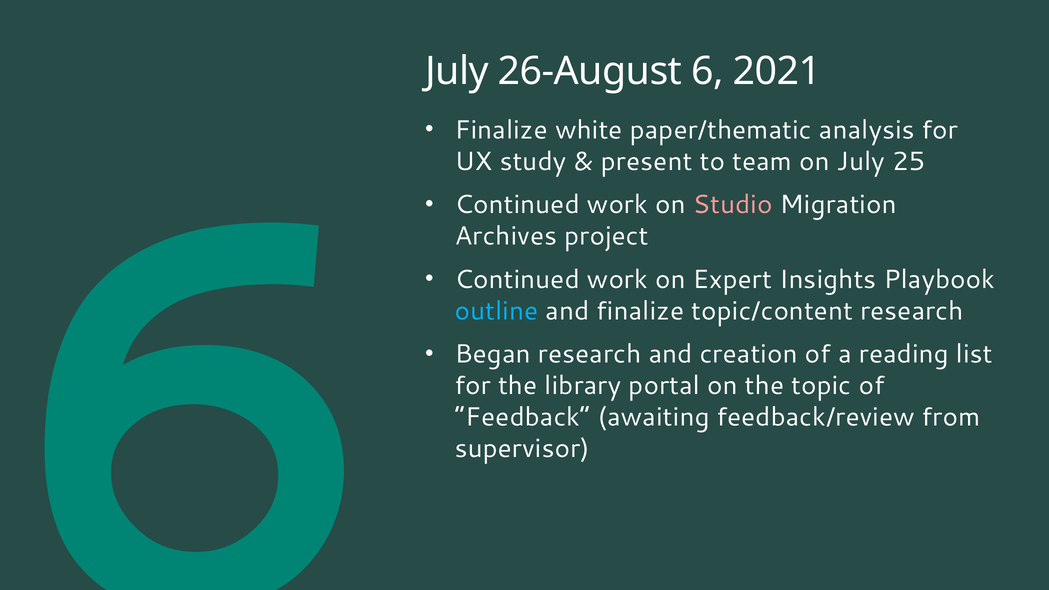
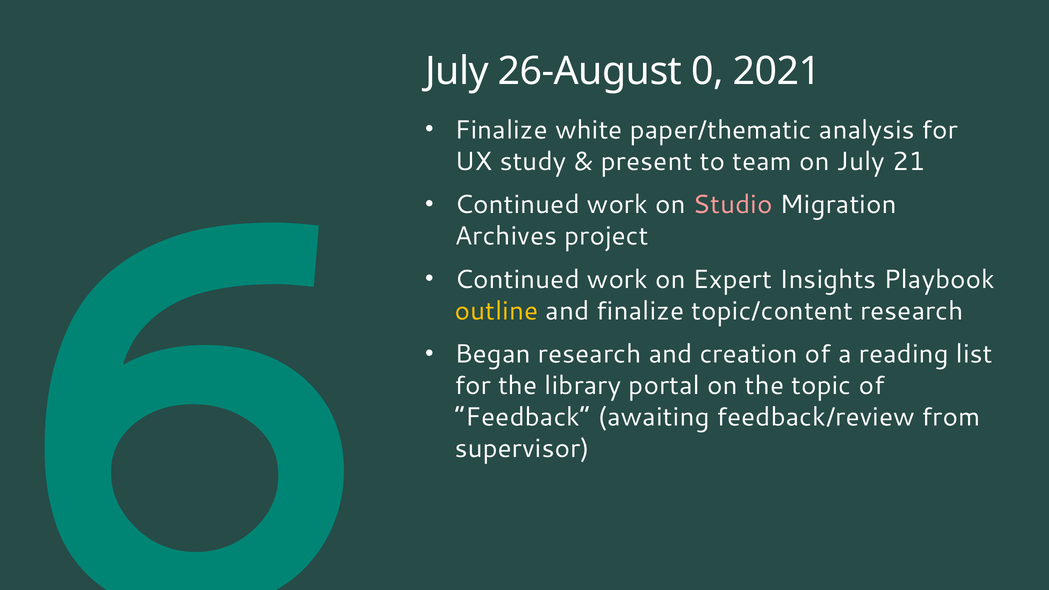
26-August 6: 6 -> 0
25: 25 -> 21
outline colour: light blue -> yellow
